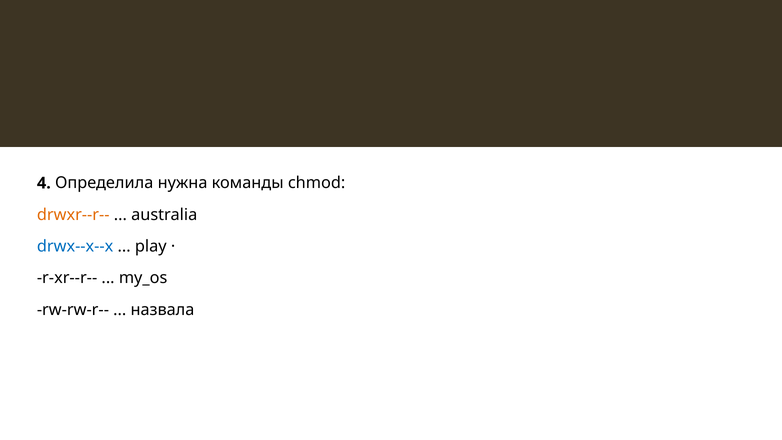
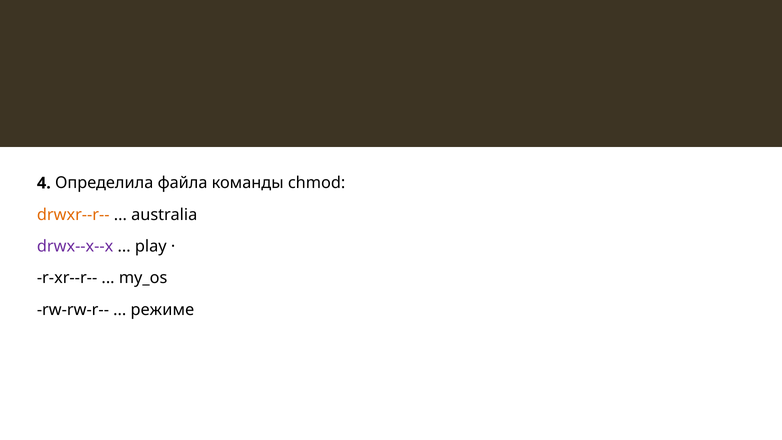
нужна: нужна -> файла
drwx--x--x colour: blue -> purple
назвала: назвала -> режиме
